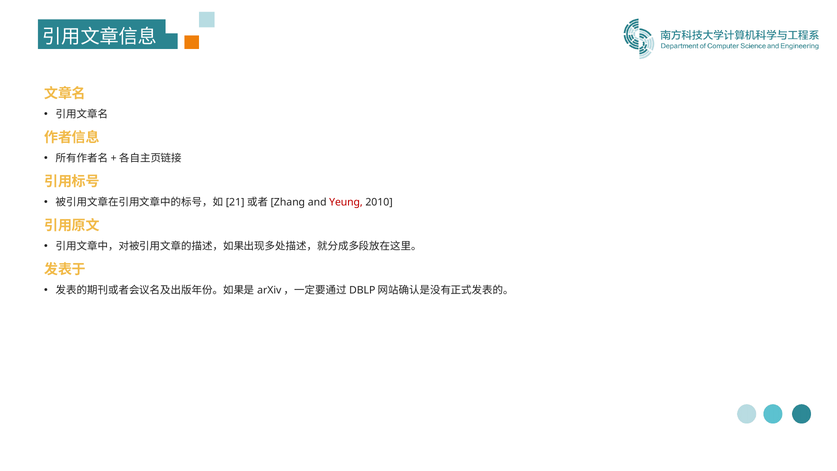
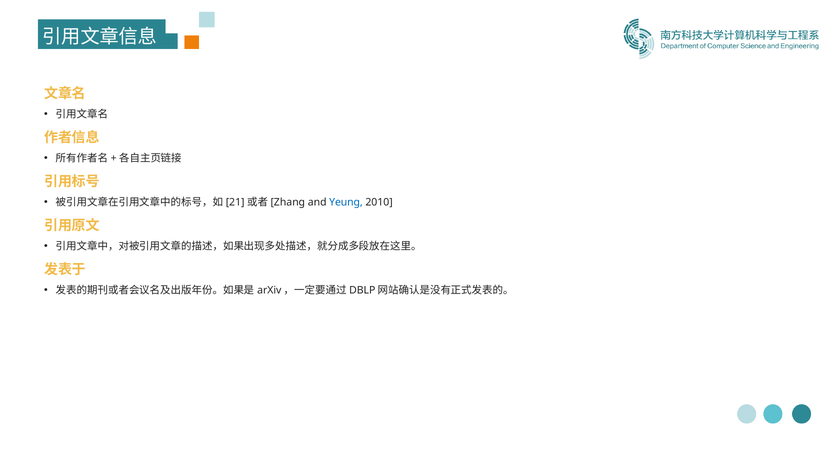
Yeung colour: red -> blue
